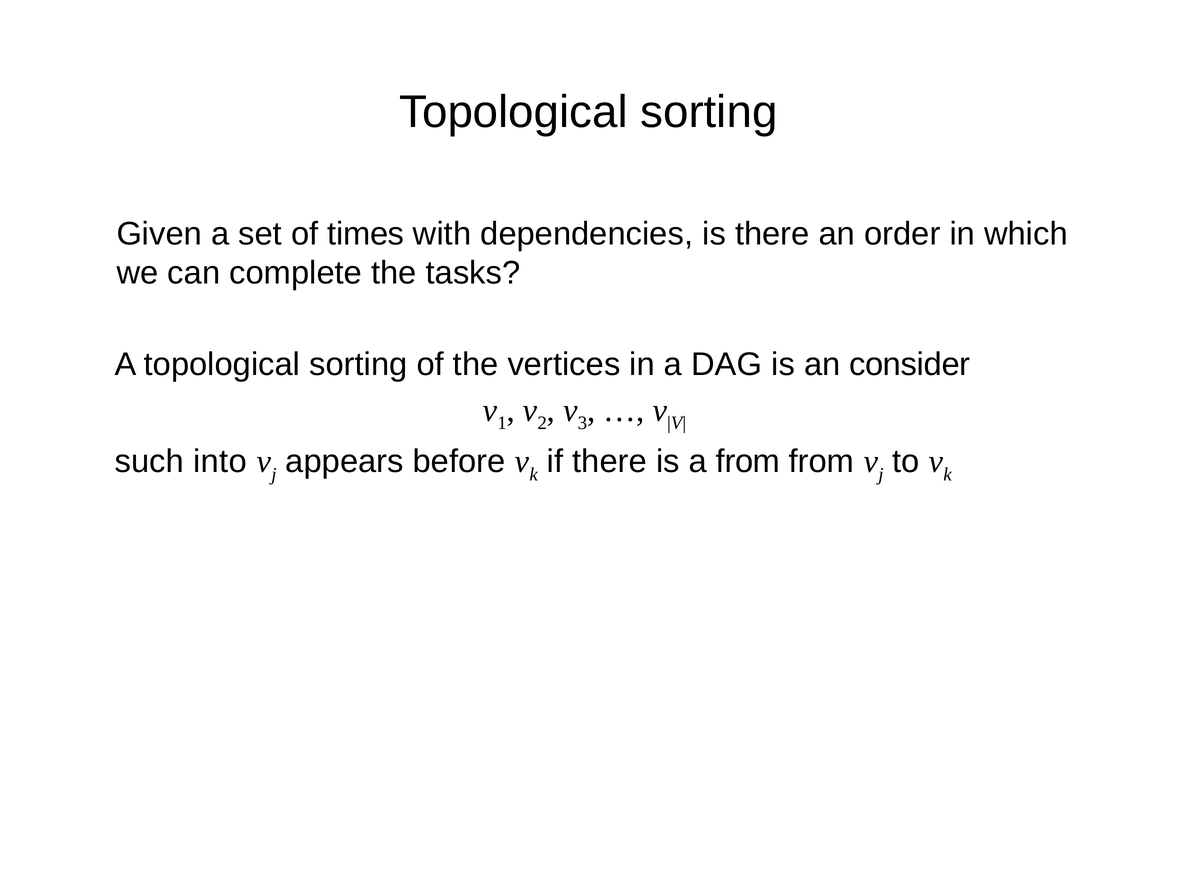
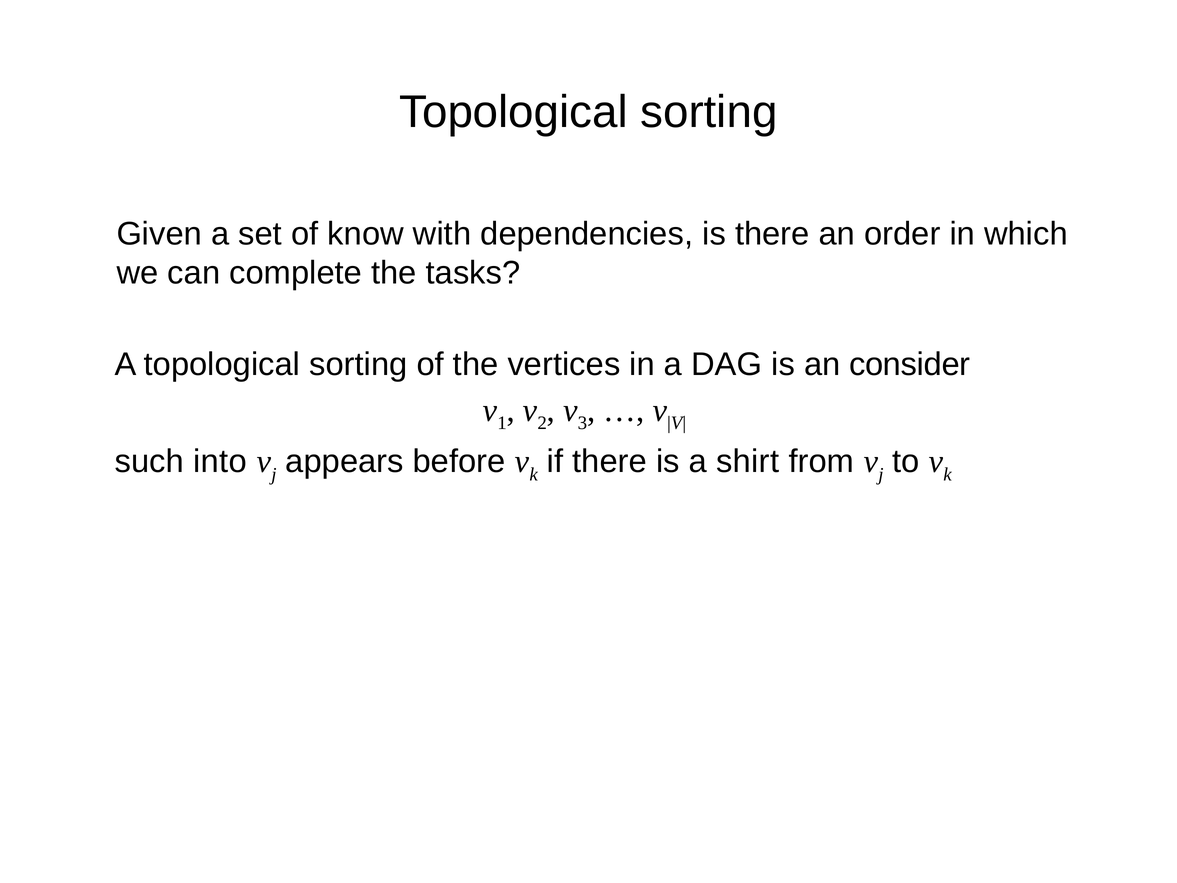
times: times -> know
a from: from -> shirt
